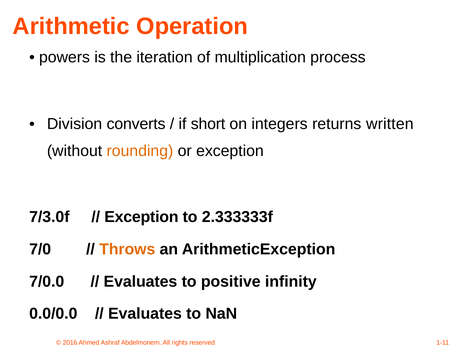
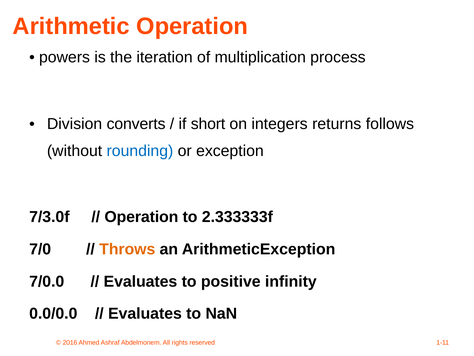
written: written -> follows
rounding colour: orange -> blue
Exception at (141, 217): Exception -> Operation
